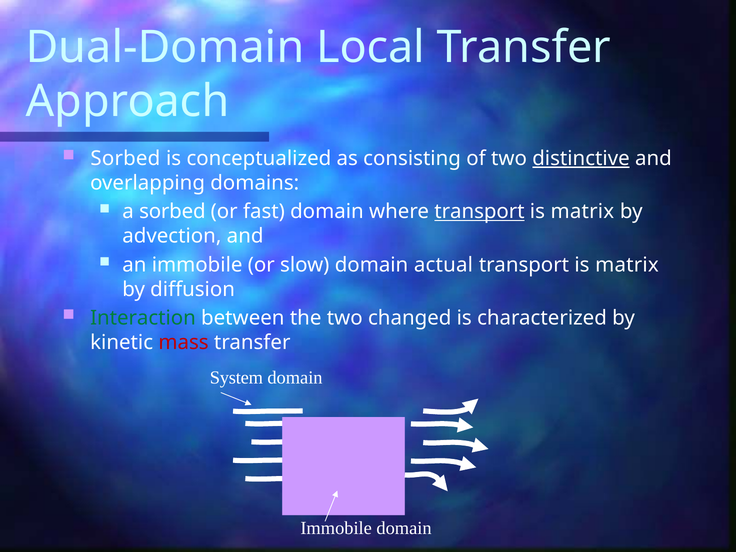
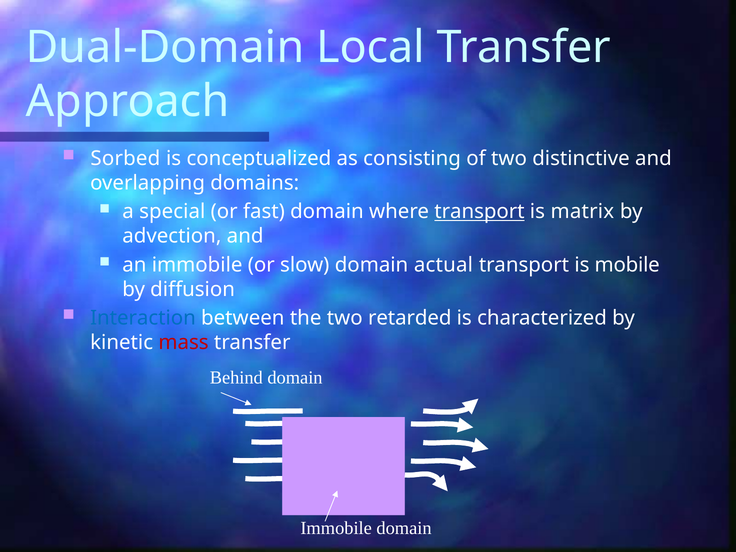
distinctive underline: present -> none
a sorbed: sorbed -> special
matrix at (627, 265): matrix -> mobile
Interaction colour: green -> blue
changed: changed -> retarded
System: System -> Behind
